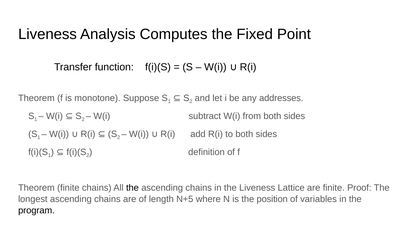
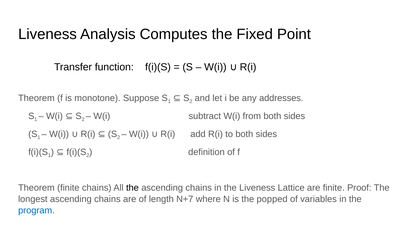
N+5: N+5 -> N+7
position: position -> popped
program colour: black -> blue
